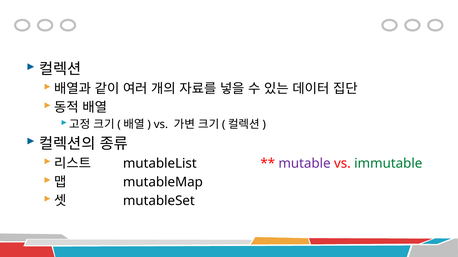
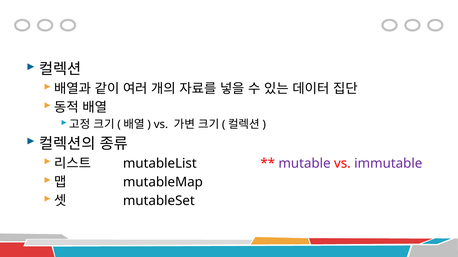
immutable colour: green -> purple
